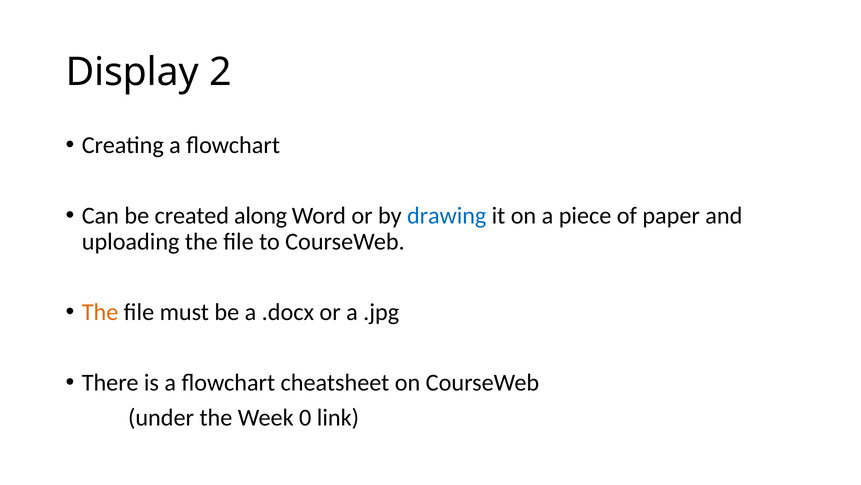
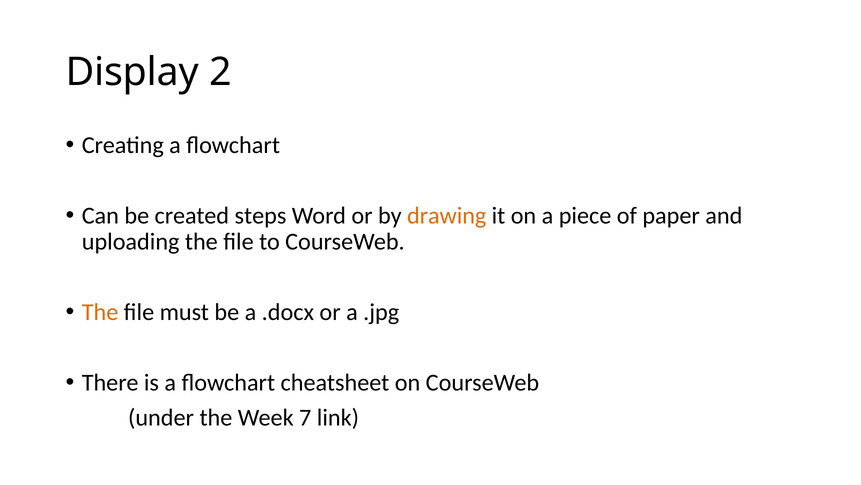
along: along -> steps
drawing colour: blue -> orange
0: 0 -> 7
